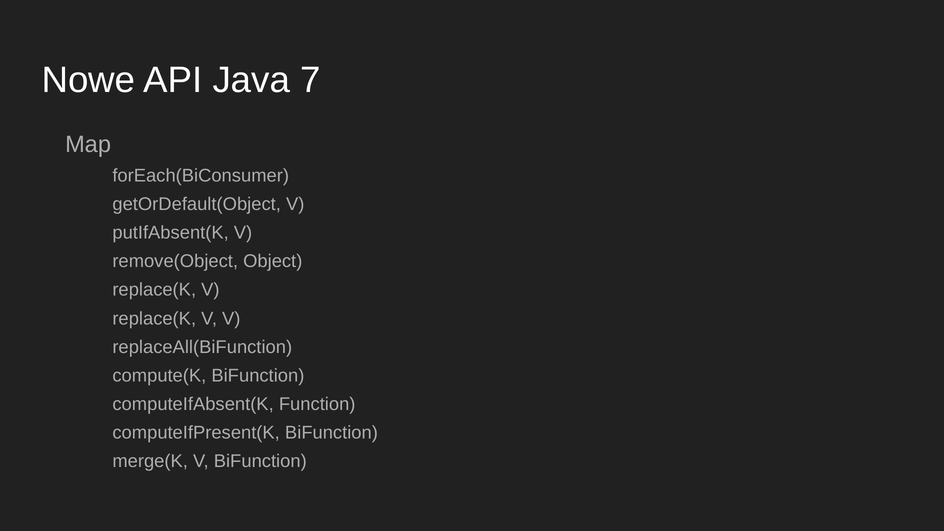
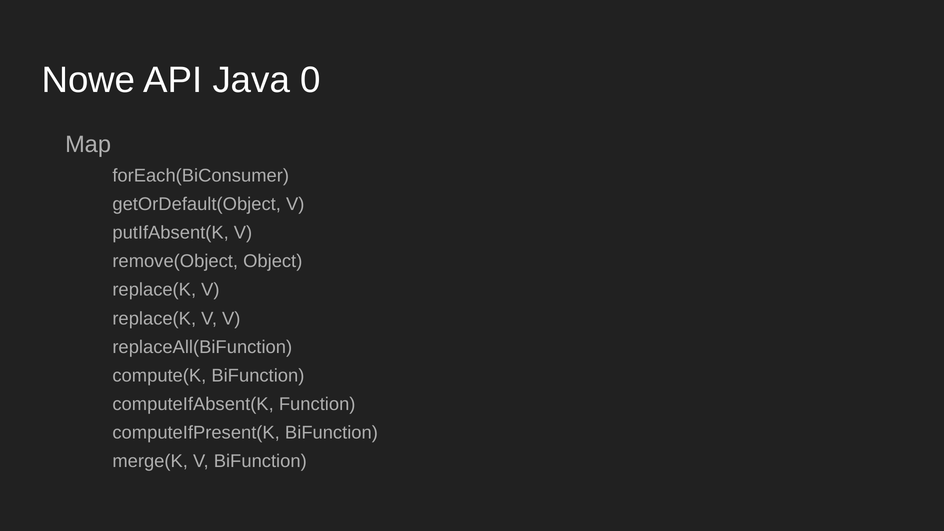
7: 7 -> 0
